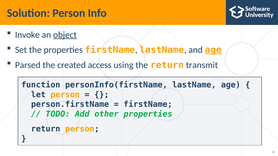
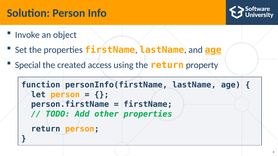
object underline: present -> none
Parsed: Parsed -> Special
transmit: transmit -> property
